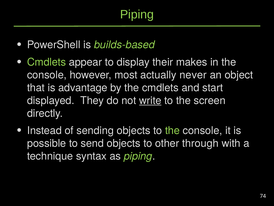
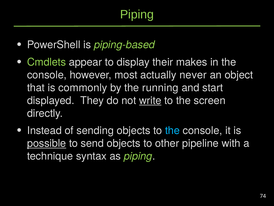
builds-based: builds-based -> piping-based
advantage: advantage -> commonly
the cmdlets: cmdlets -> running
the at (172, 130) colour: light green -> light blue
possible underline: none -> present
through: through -> pipeline
